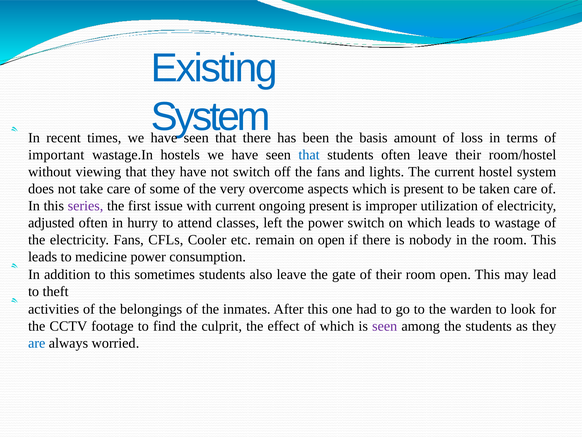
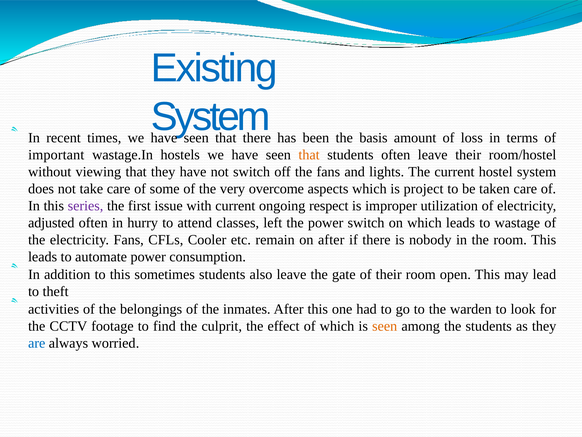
that at (309, 155) colour: blue -> orange
is present: present -> project
ongoing present: present -> respect
on open: open -> after
medicine: medicine -> automate
seen at (385, 326) colour: purple -> orange
